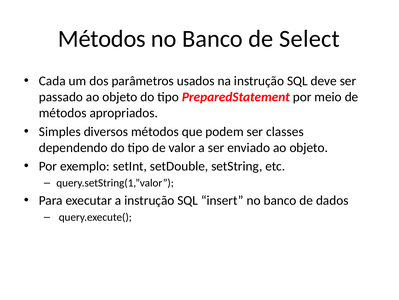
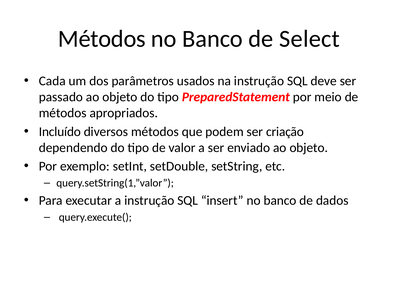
Simples: Simples -> Incluído
classes: classes -> criação
